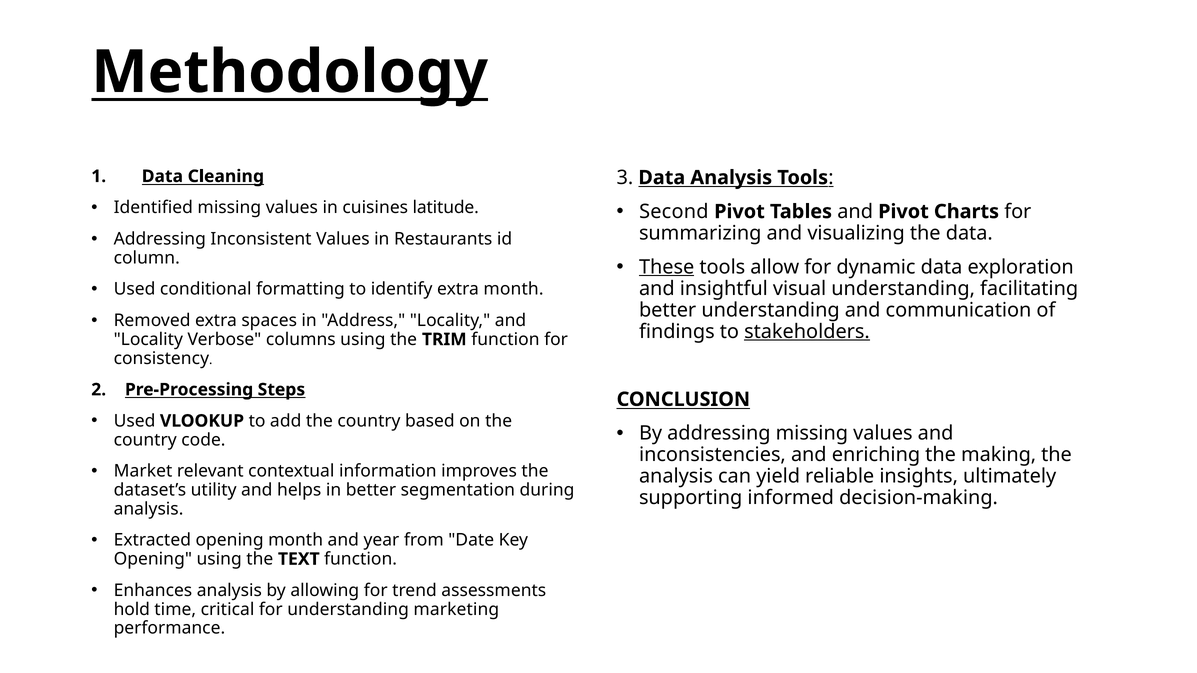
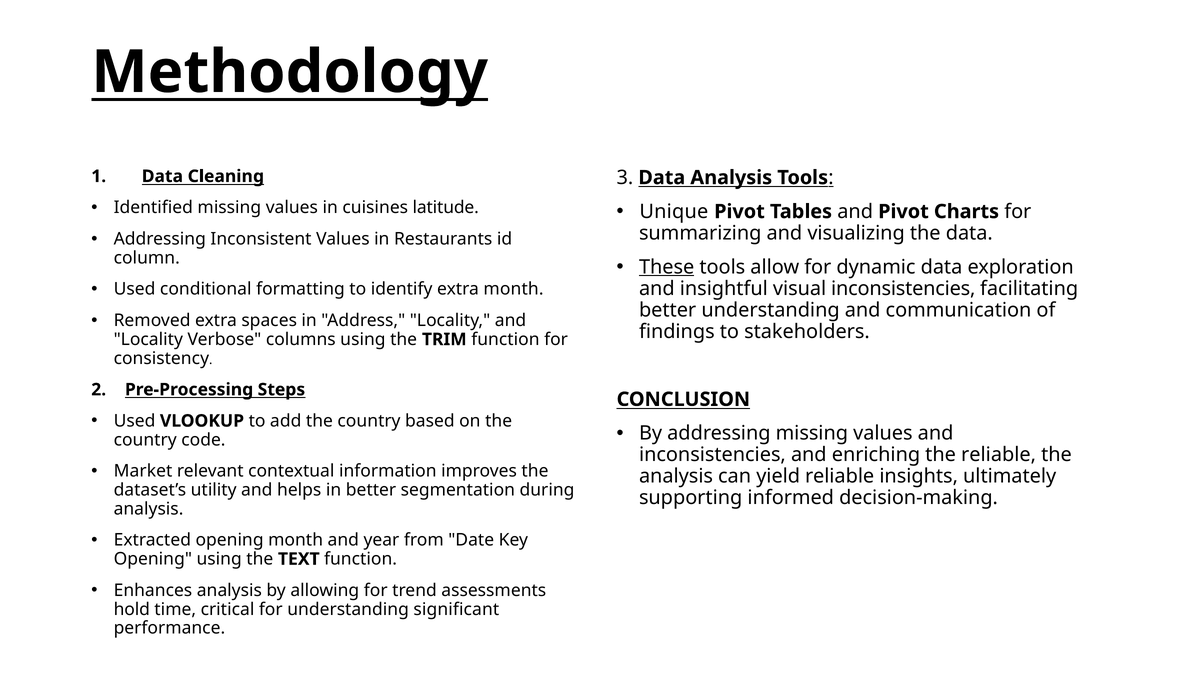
Second: Second -> Unique
visual understanding: understanding -> inconsistencies
stakeholders underline: present -> none
the making: making -> reliable
marketing: marketing -> significant
